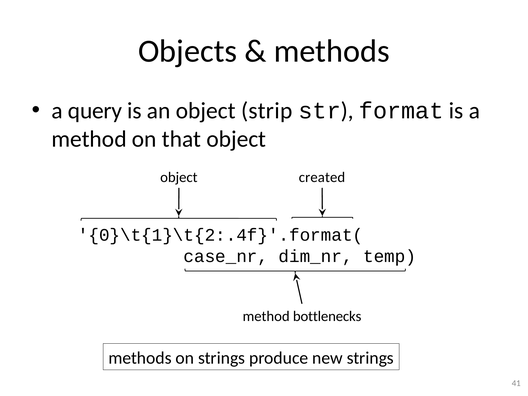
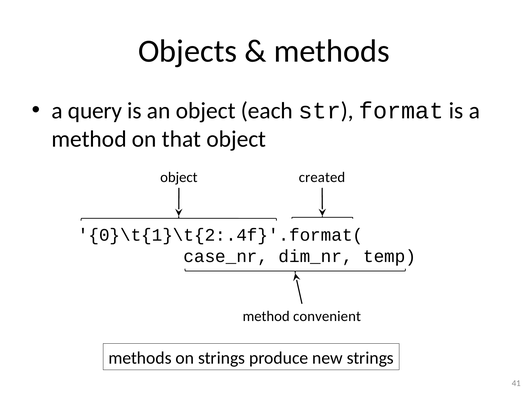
strip: strip -> each
bottlenecks: bottlenecks -> convenient
